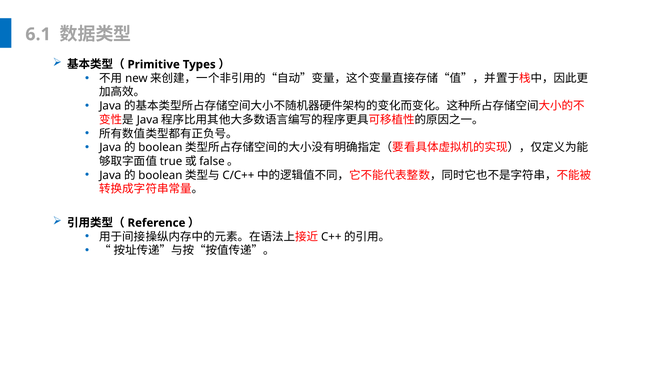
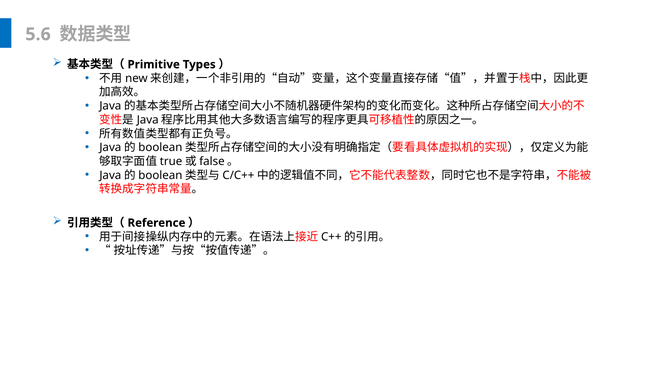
6.1: 6.1 -> 5.6
